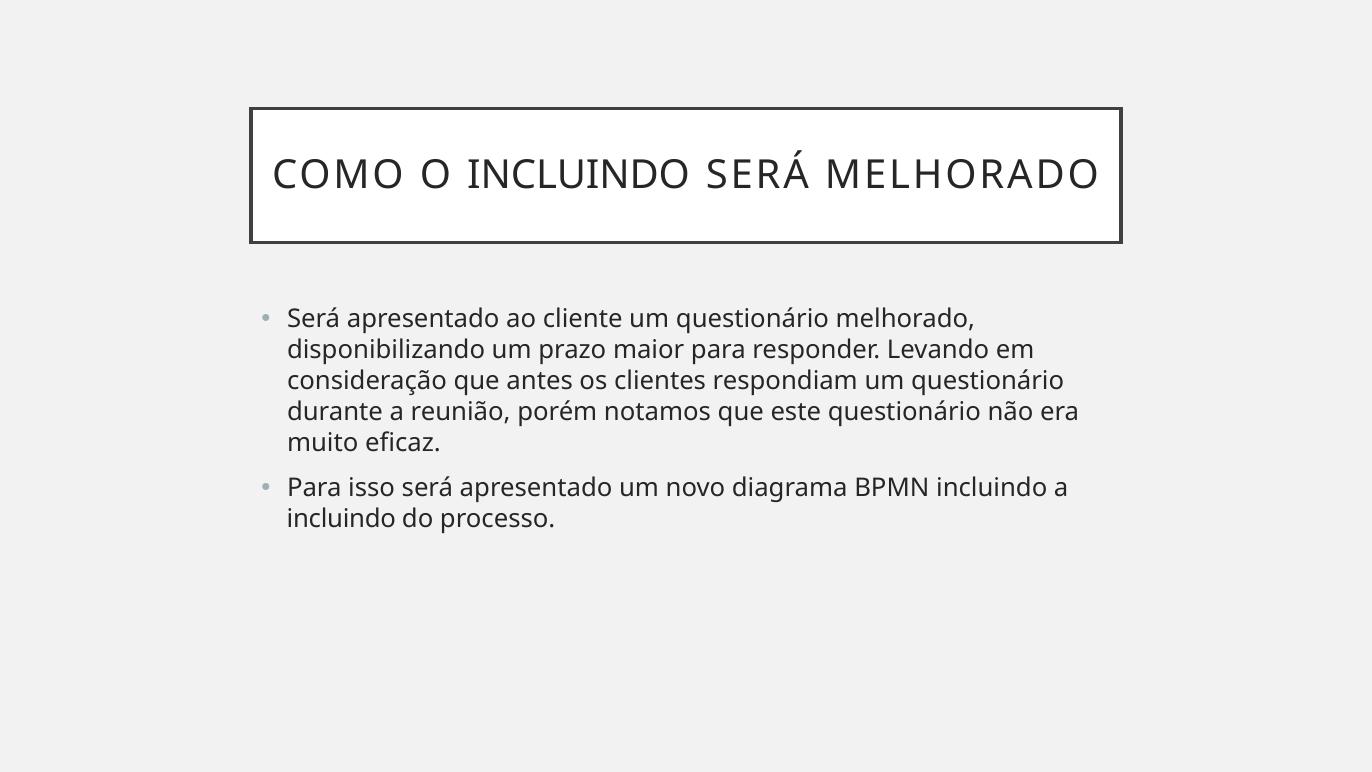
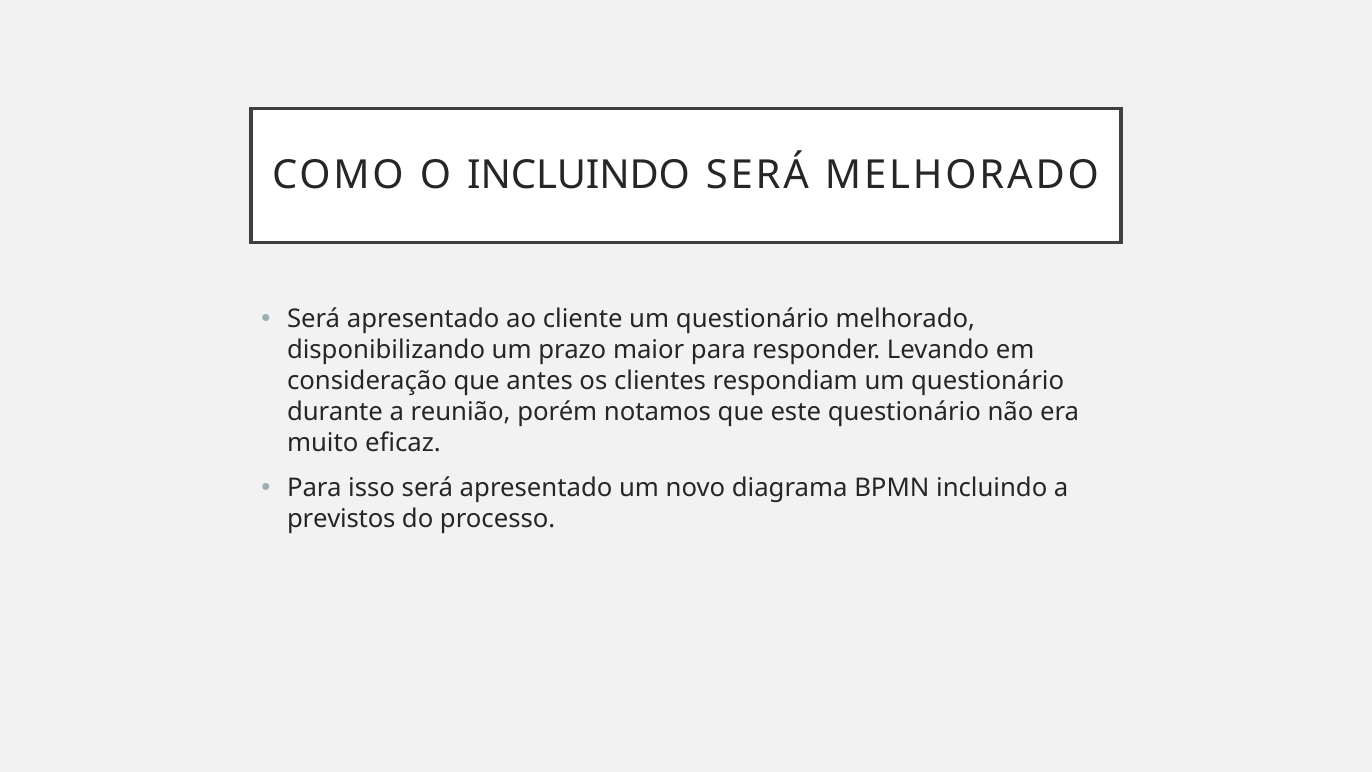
incluindo at (341, 519): incluindo -> previstos
